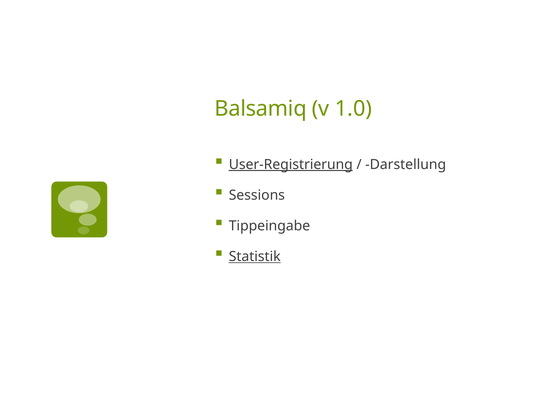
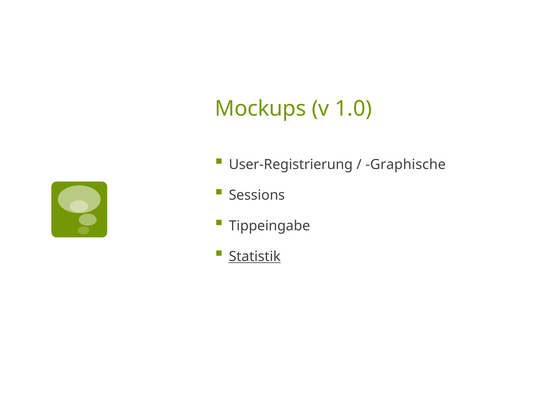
Balsamiq: Balsamiq -> Mockups
User-Registrierung underline: present -> none
Darstellung: Darstellung -> Graphische
